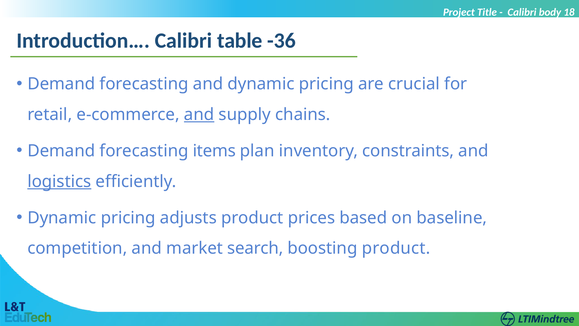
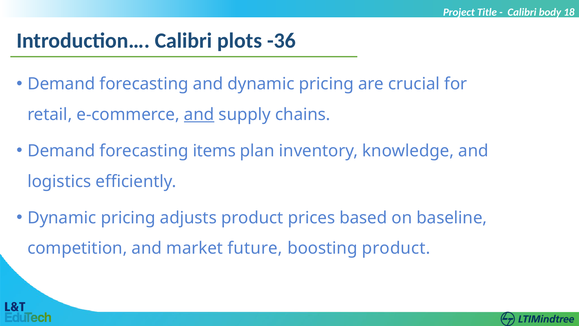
table: table -> plots
constraints: constraints -> knowledge
logistics underline: present -> none
search: search -> future
